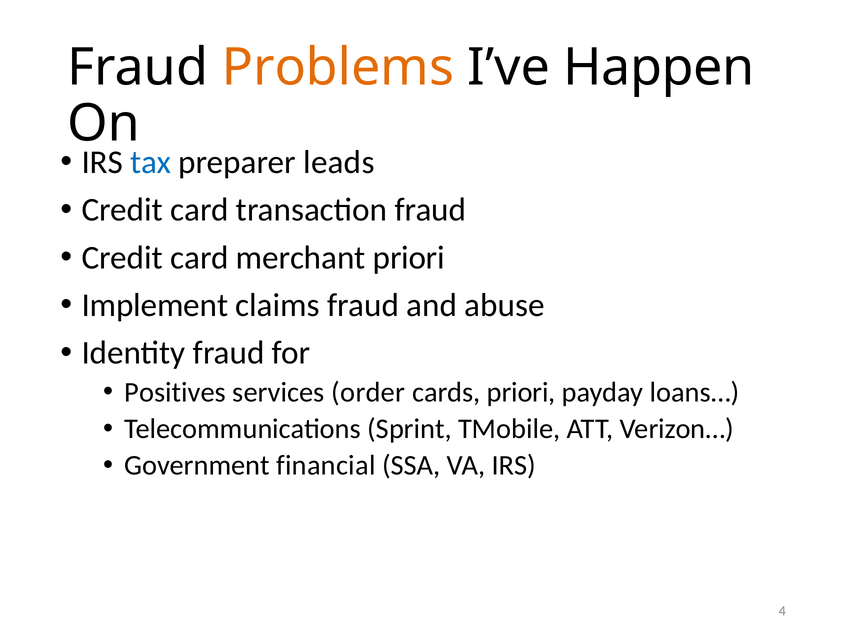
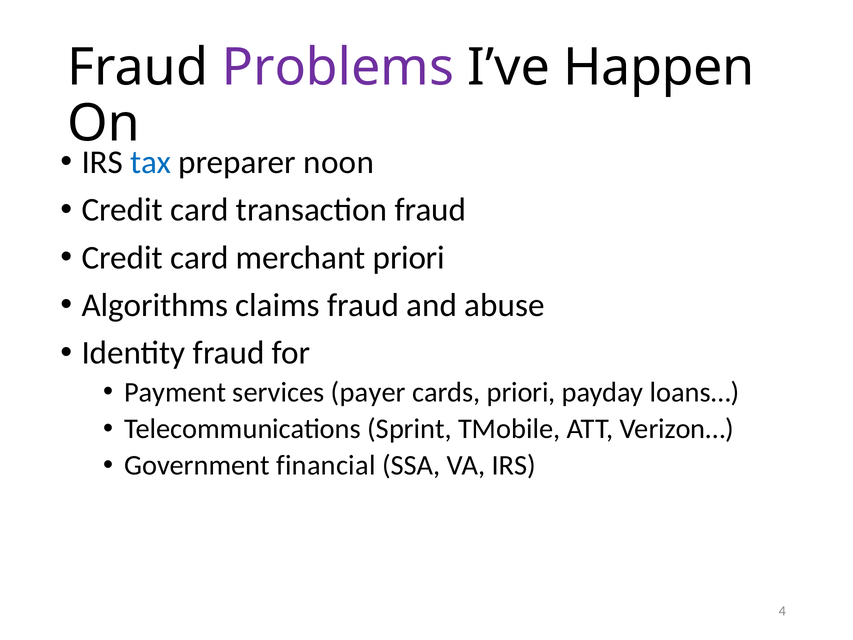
Problems colour: orange -> purple
leads: leads -> noon
Implement: Implement -> Algorithms
Positives: Positives -> Payment
order: order -> payer
